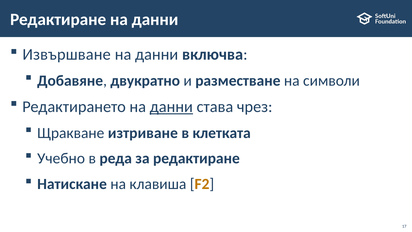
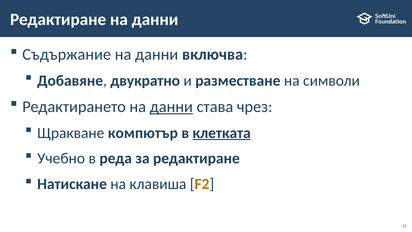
Извършване: Извършване -> Съдържание
изтриване: изтриване -> компютър
клетката underline: none -> present
